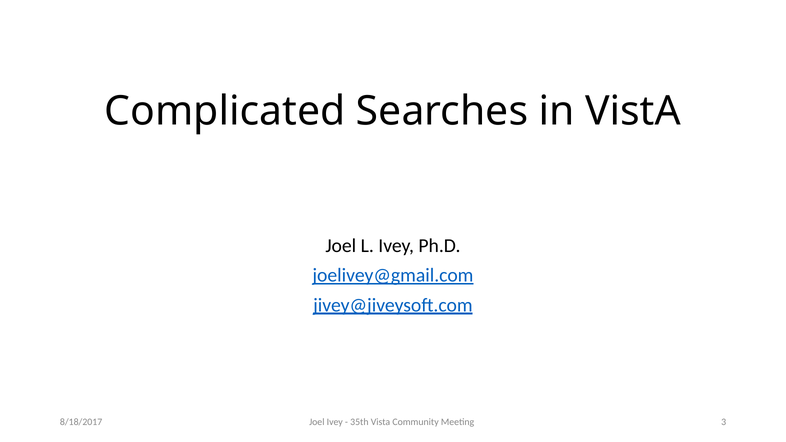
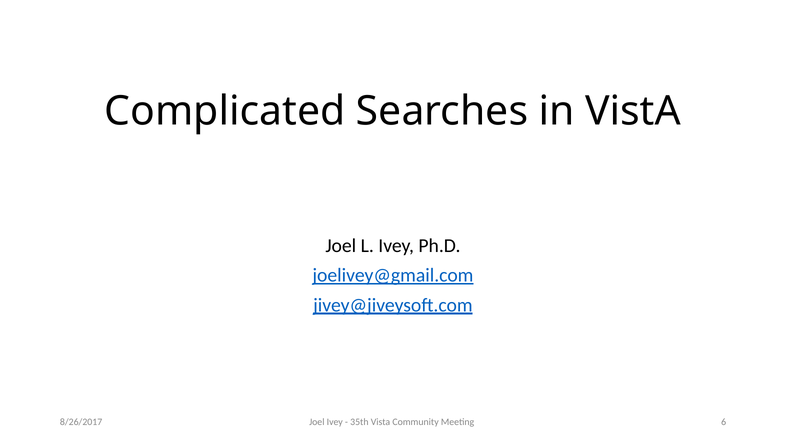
3: 3 -> 6
8/18/2017: 8/18/2017 -> 8/26/2017
